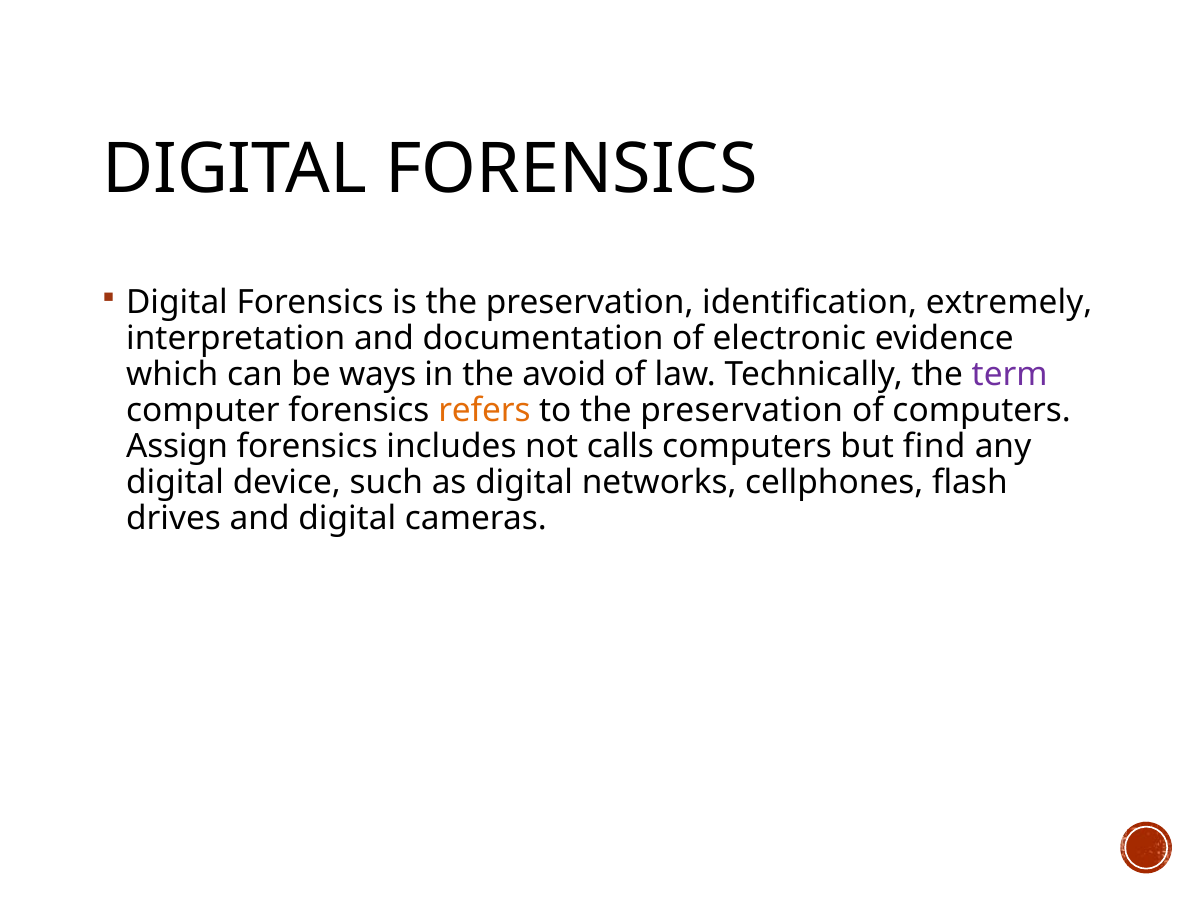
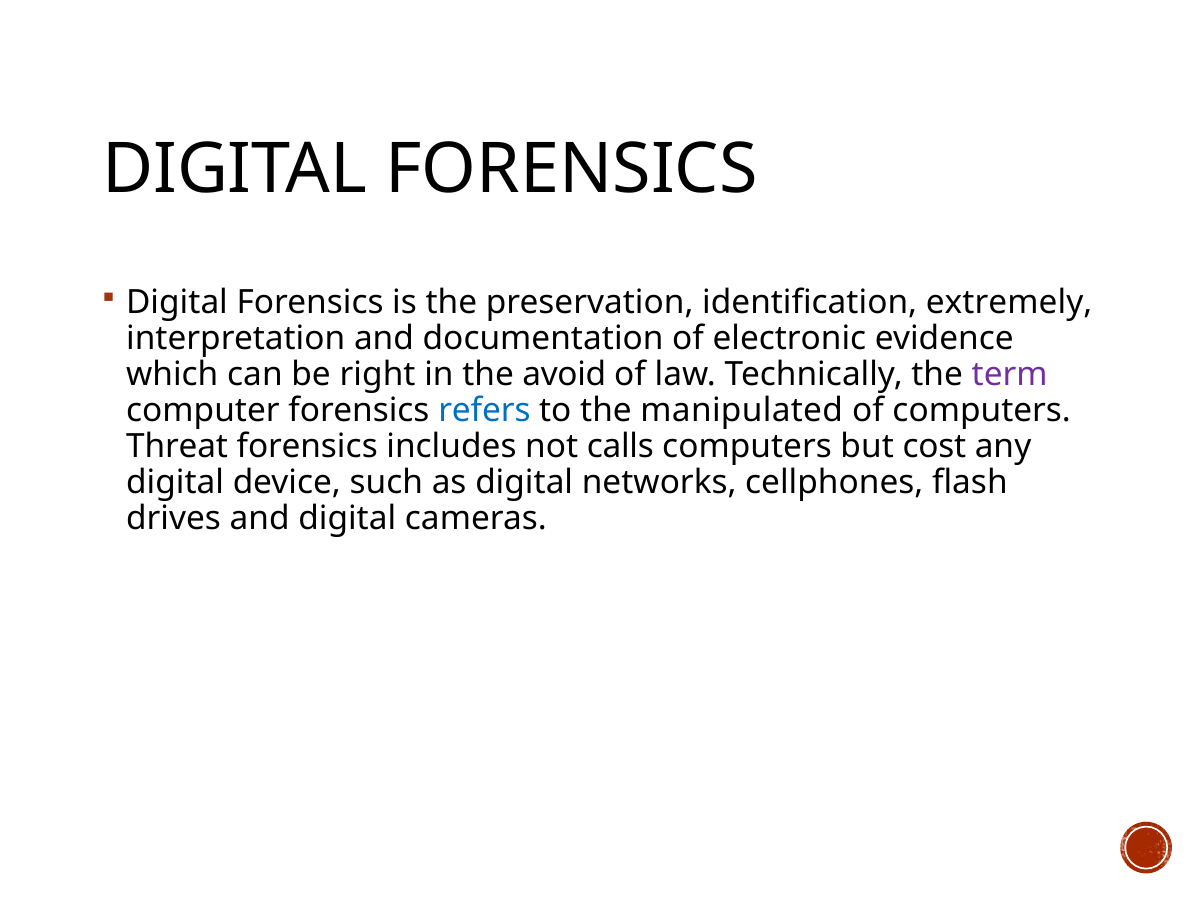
ways: ways -> right
refers colour: orange -> blue
to the preservation: preservation -> manipulated
Assign: Assign -> Threat
find: find -> cost
